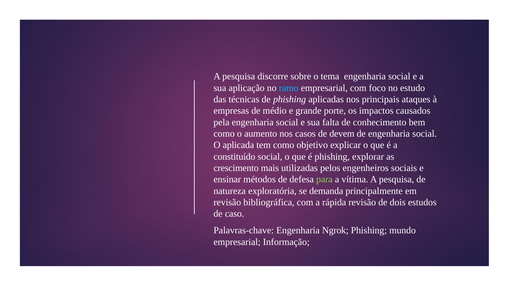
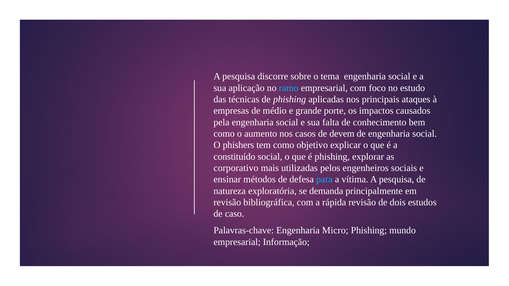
aplicada: aplicada -> phishers
crescimento: crescimento -> corporativo
para colour: light green -> light blue
Ngrok: Ngrok -> Micro
